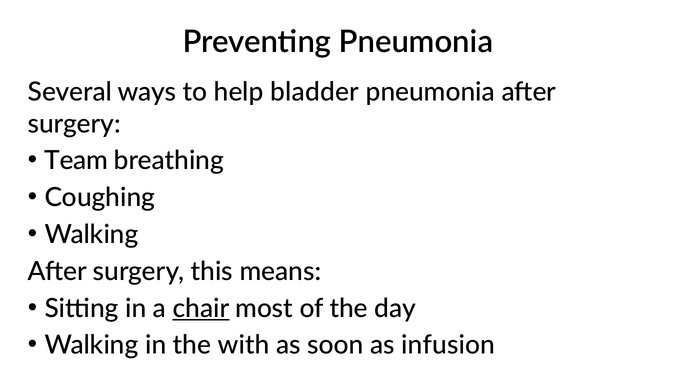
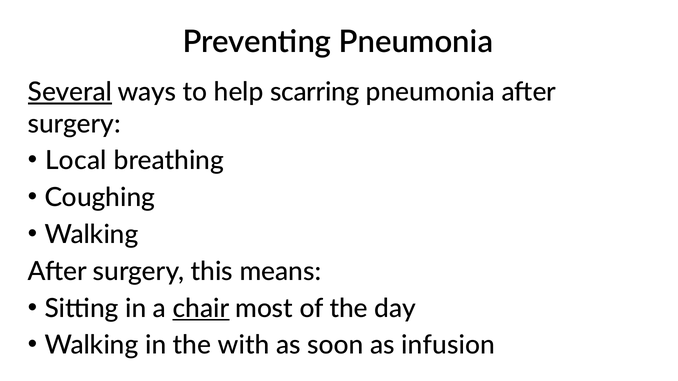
Several underline: none -> present
bladder: bladder -> scarring
Team: Team -> Local
